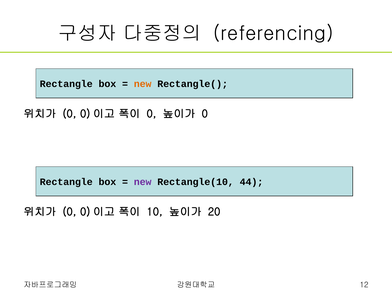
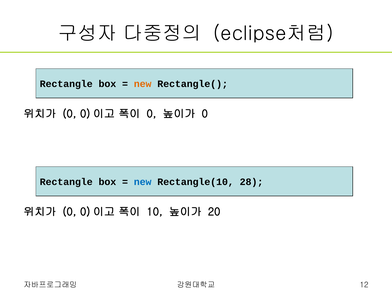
referencing: referencing -> eclipse처럼
new at (143, 182) colour: purple -> blue
44: 44 -> 28
